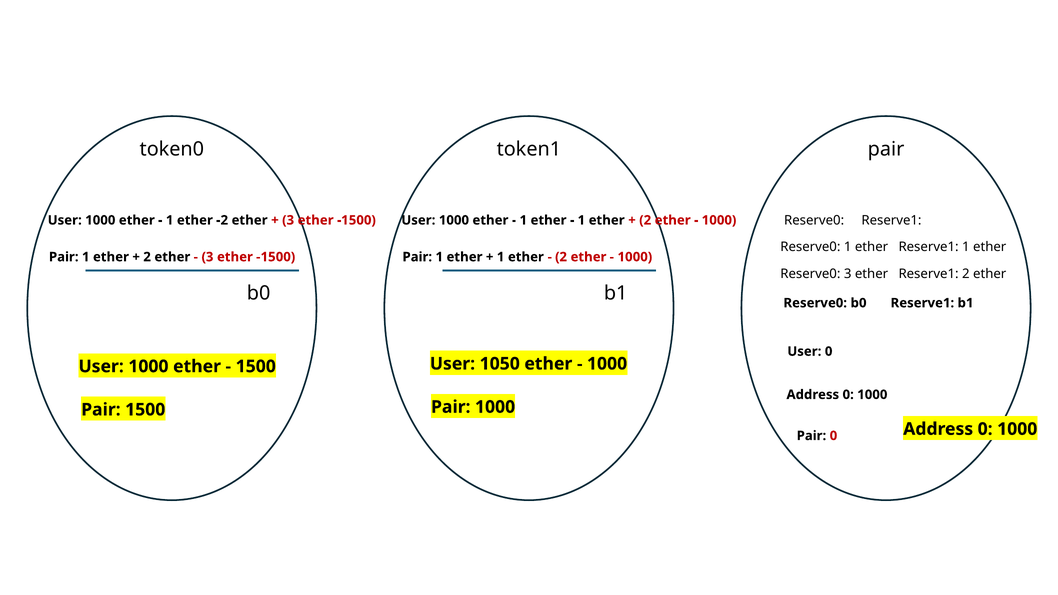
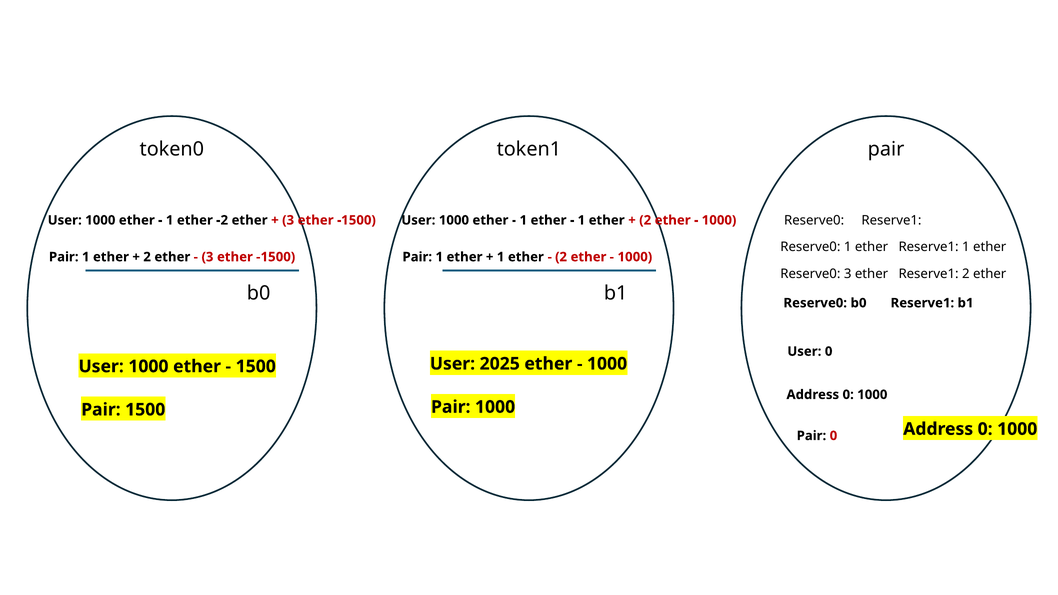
1050: 1050 -> 2025
